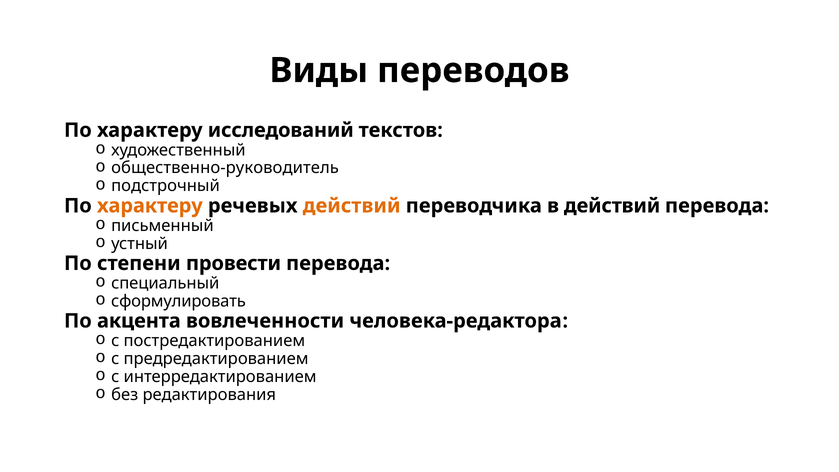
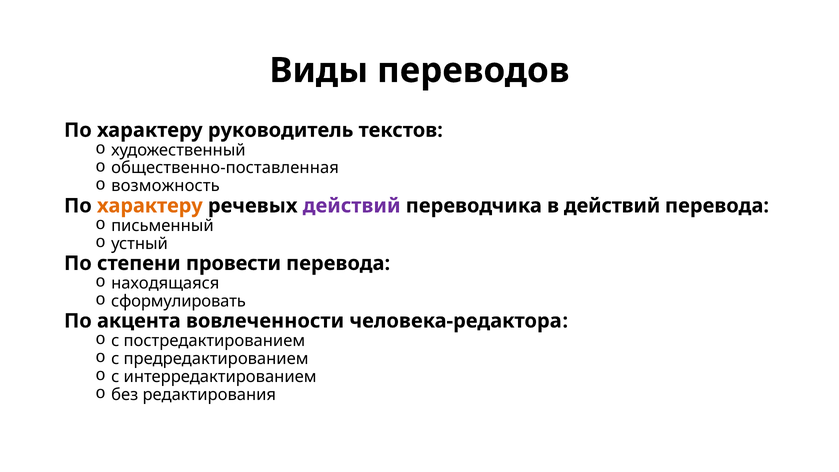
исследований: исследований -> руководитель
общественно-руководитель: общественно-руководитель -> общественно-поставленная
подстрочный: подстрочный -> возможность
действий at (352, 206) colour: orange -> purple
специальный: специальный -> находящаяся
